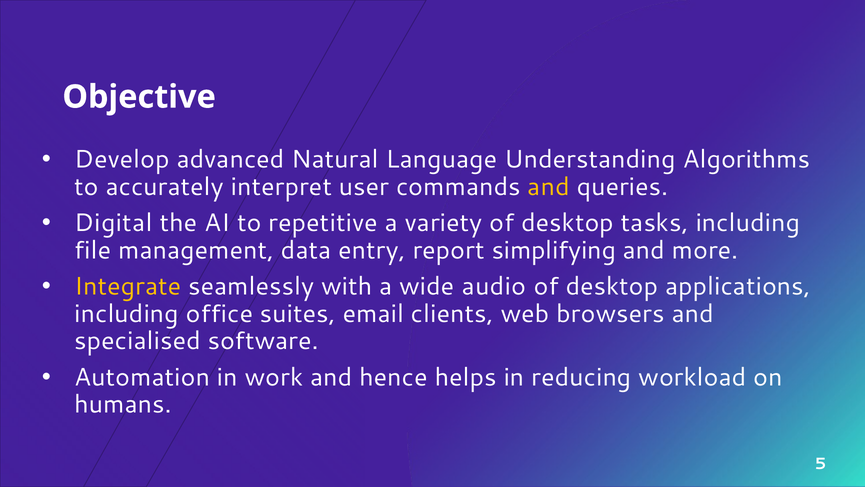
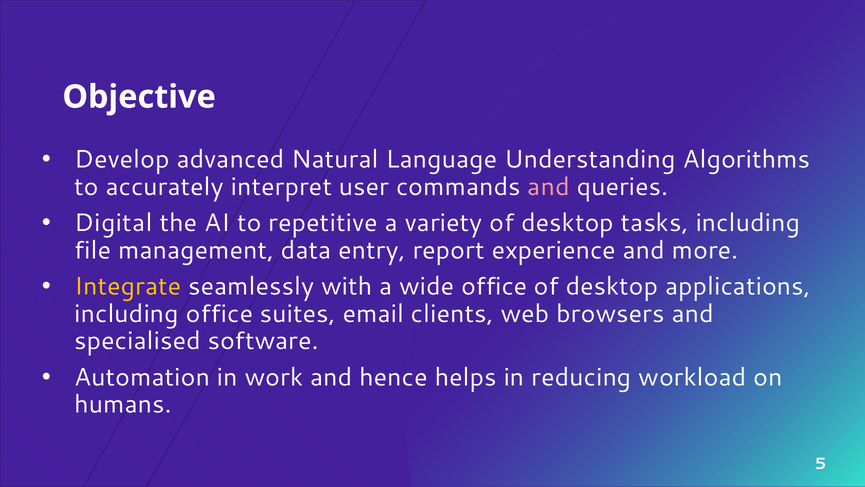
and at (549, 187) colour: yellow -> pink
simplifying: simplifying -> experience
wide audio: audio -> office
